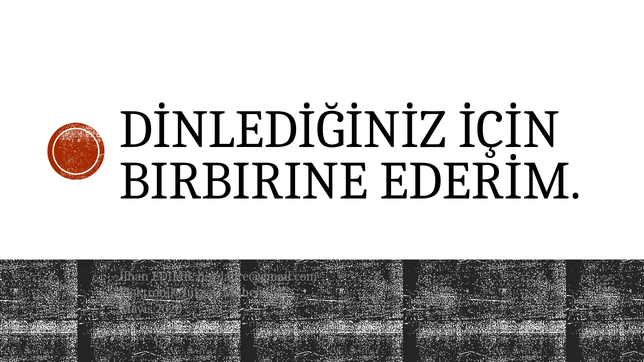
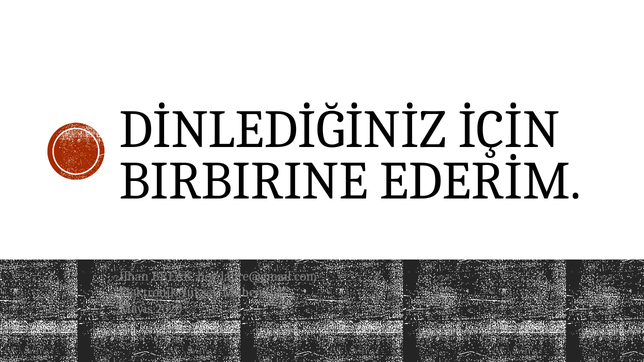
EDILIR: EDILIR -> BREAK
